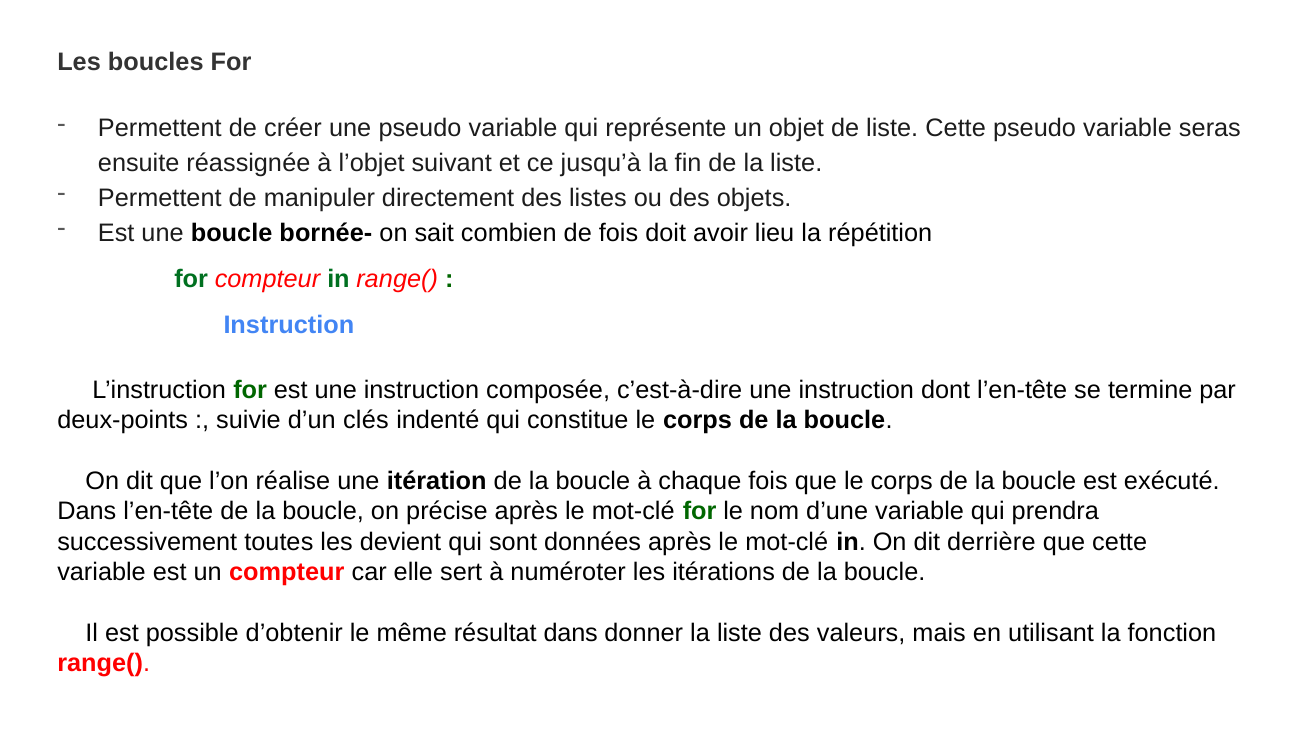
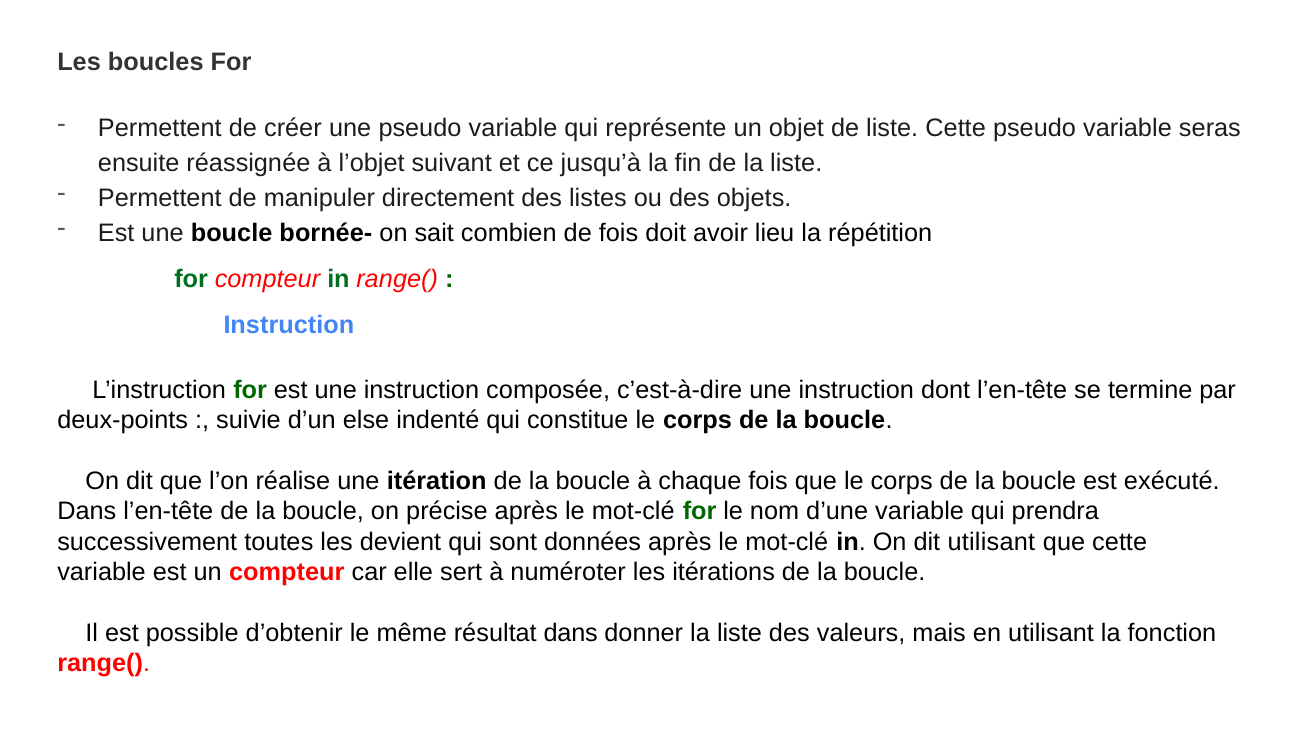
clés: clés -> else
dit derrière: derrière -> utilisant
